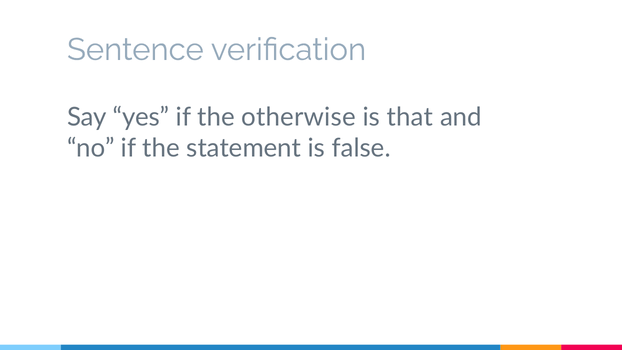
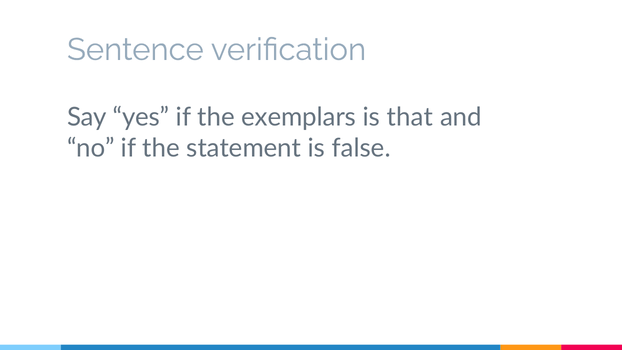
otherwise: otherwise -> exemplars
